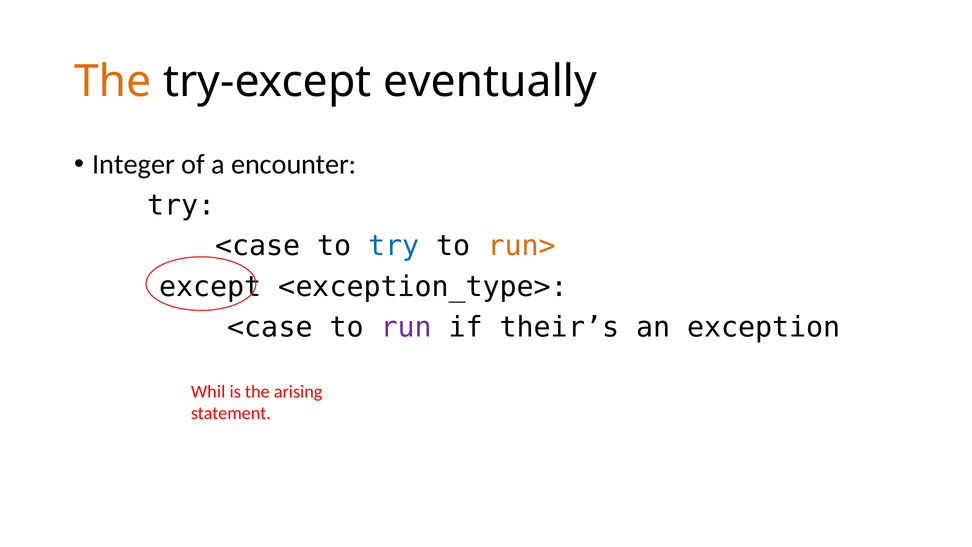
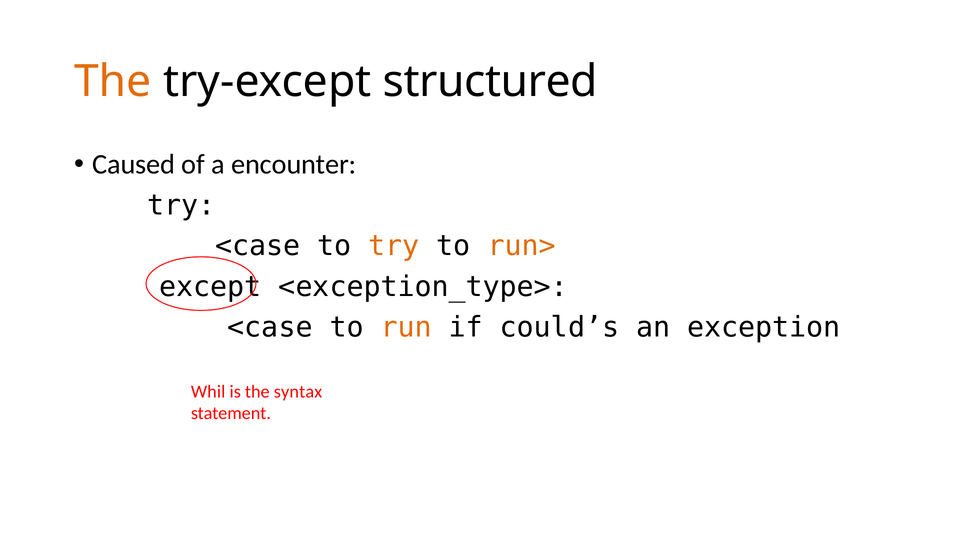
eventually: eventually -> structured
Integer: Integer -> Caused
try at (394, 246) colour: blue -> orange
run colour: purple -> orange
their’s: their’s -> could’s
arising: arising -> syntax
